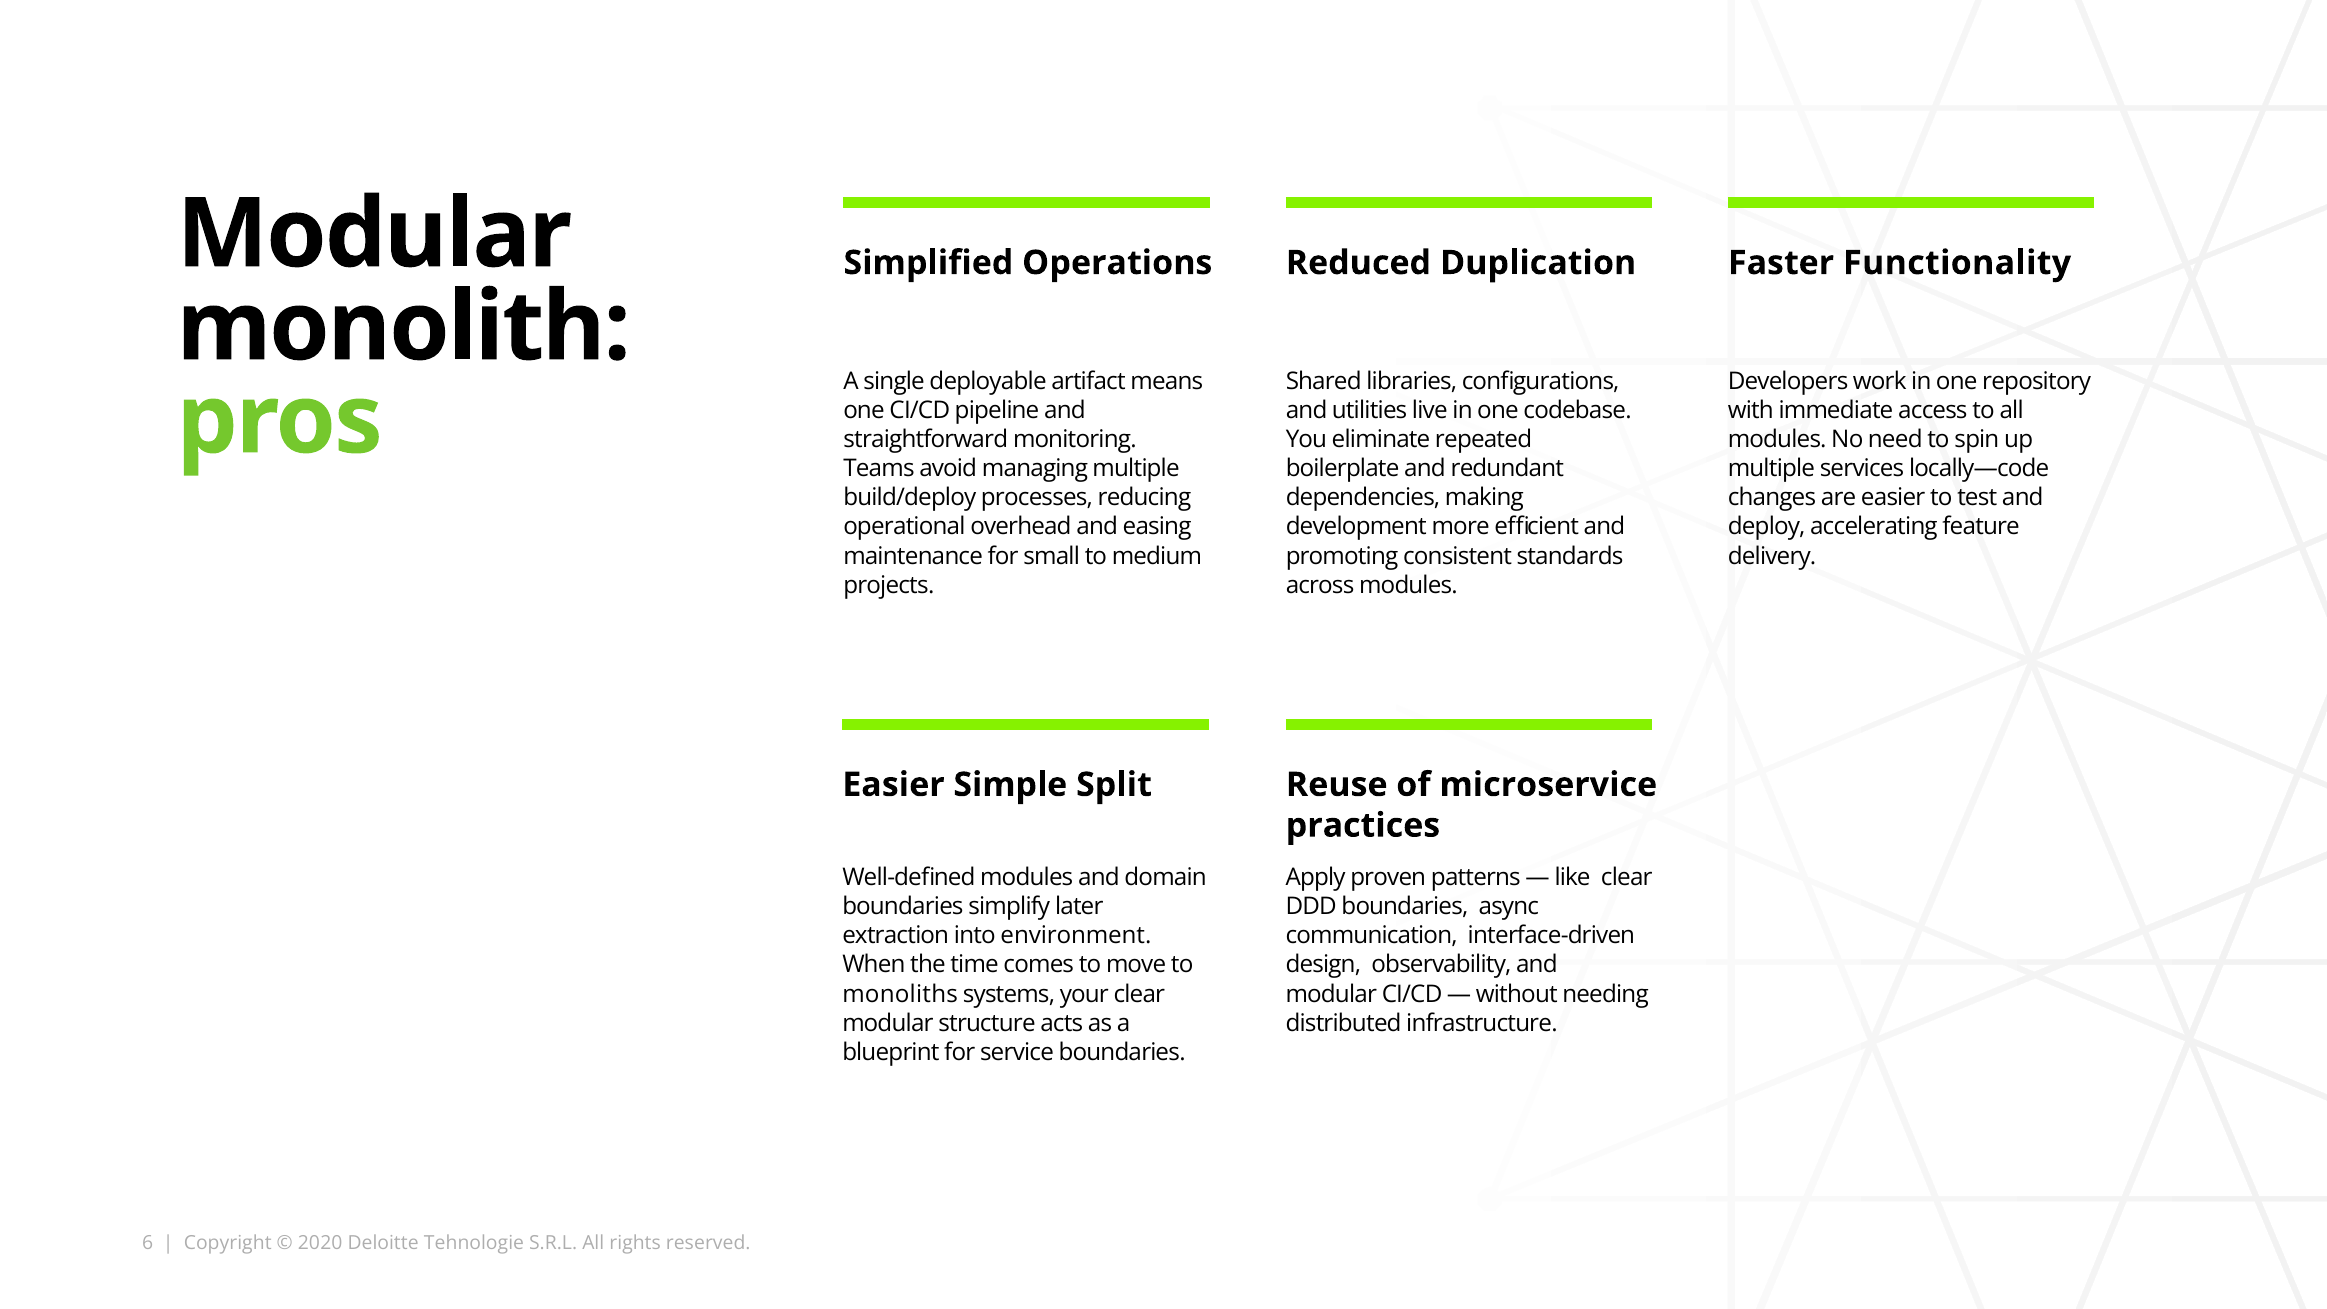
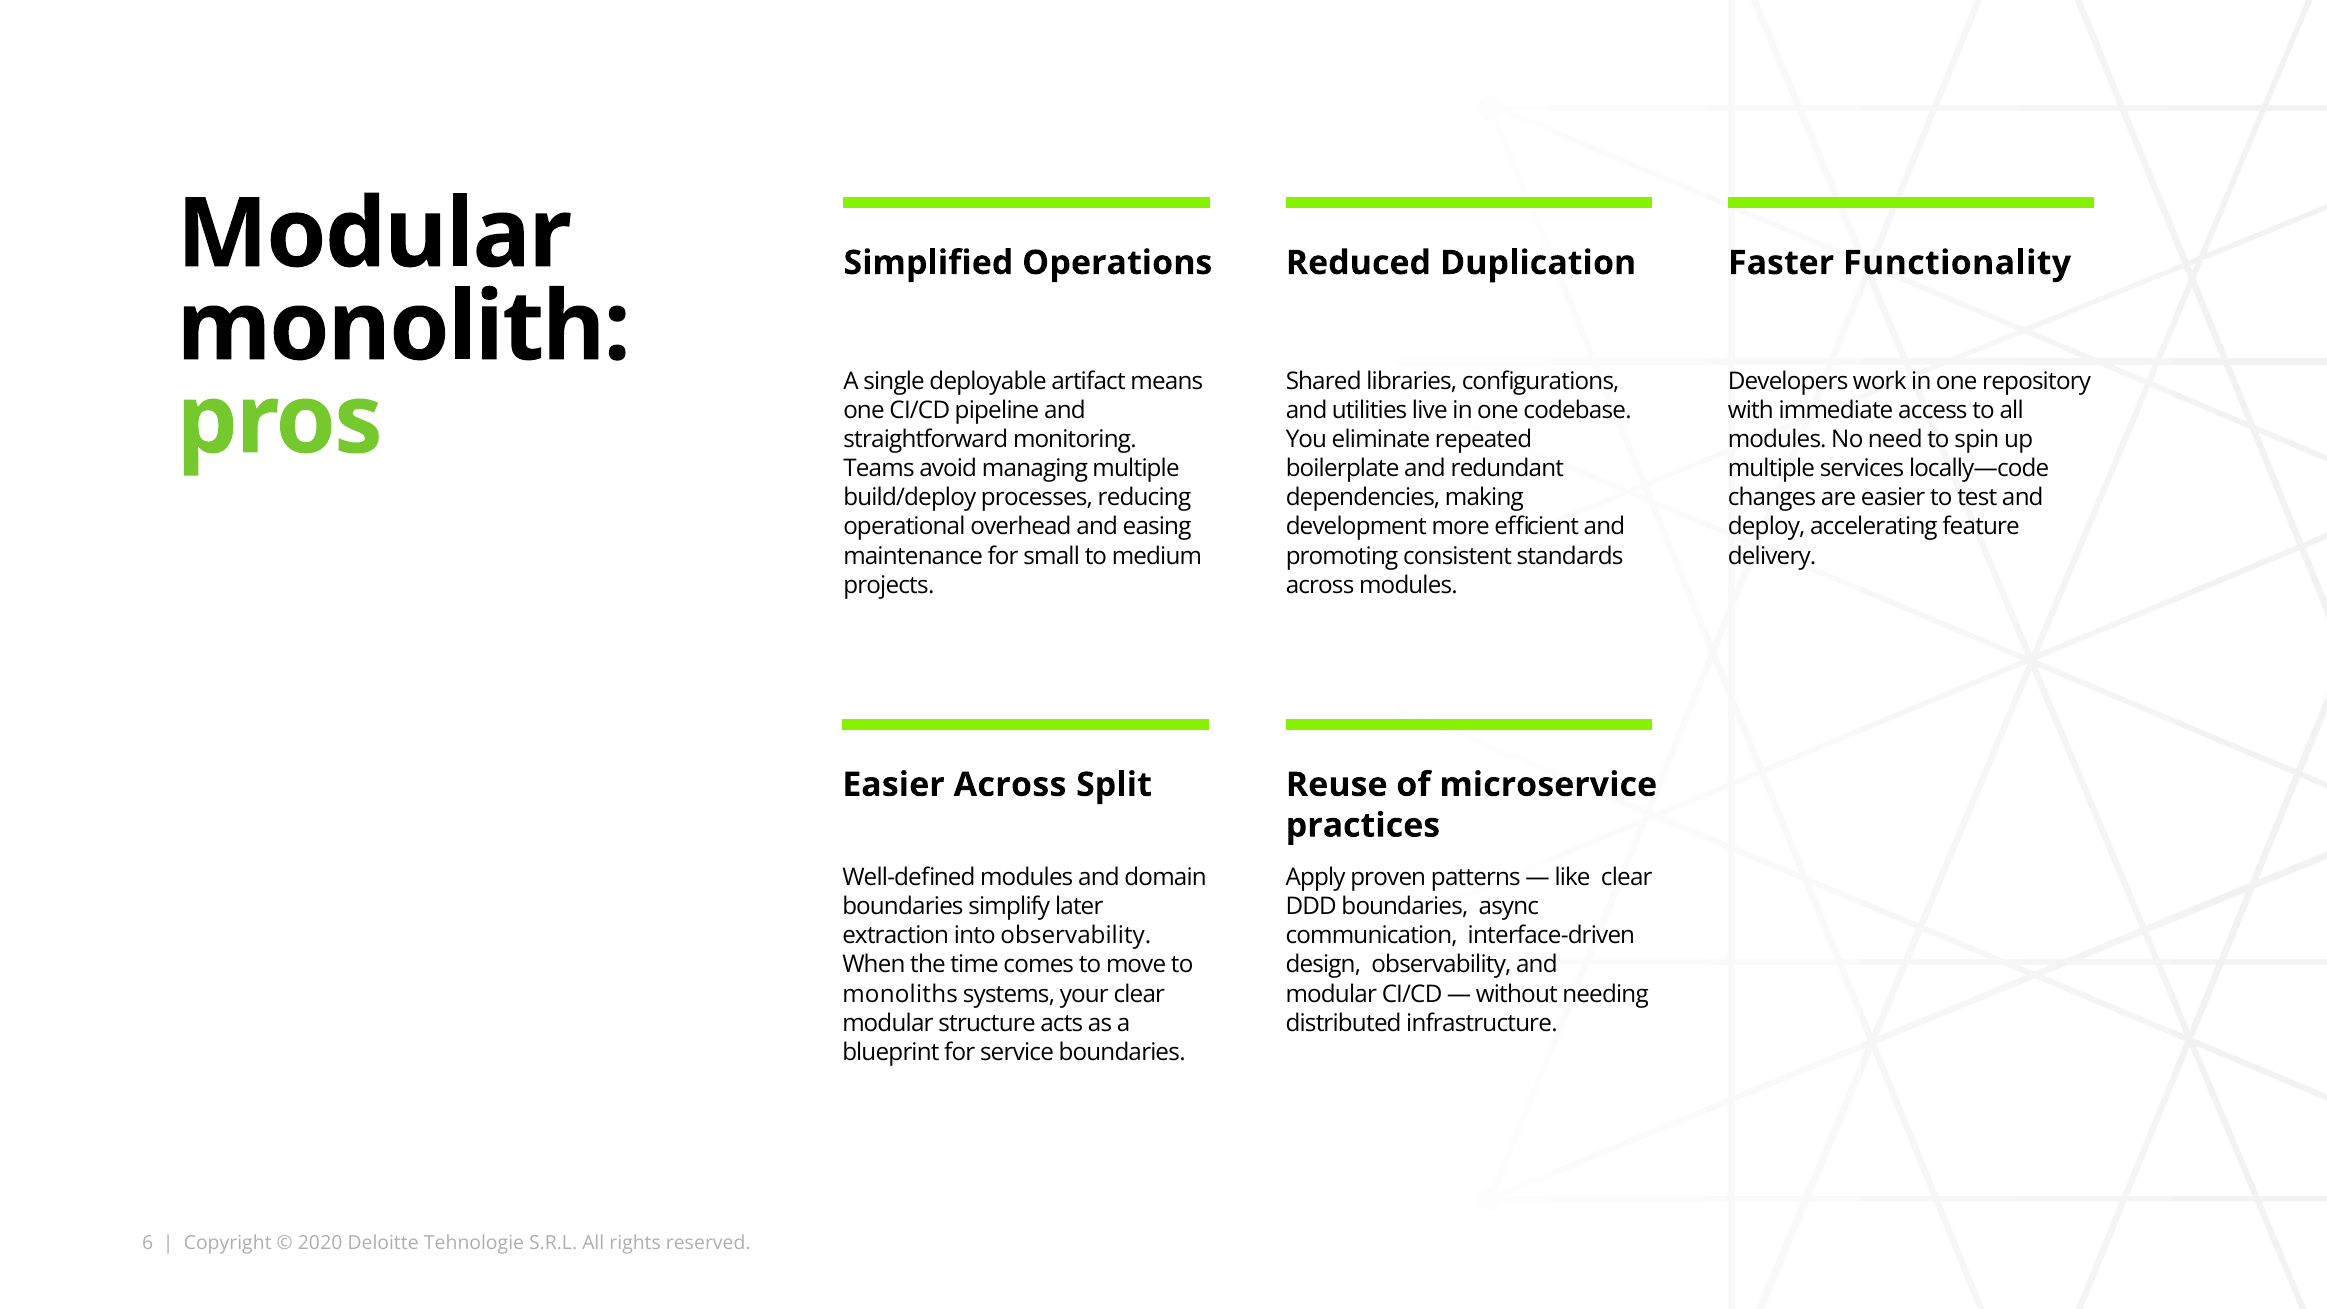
Easier Simple: Simple -> Across
into environment: environment -> observability
